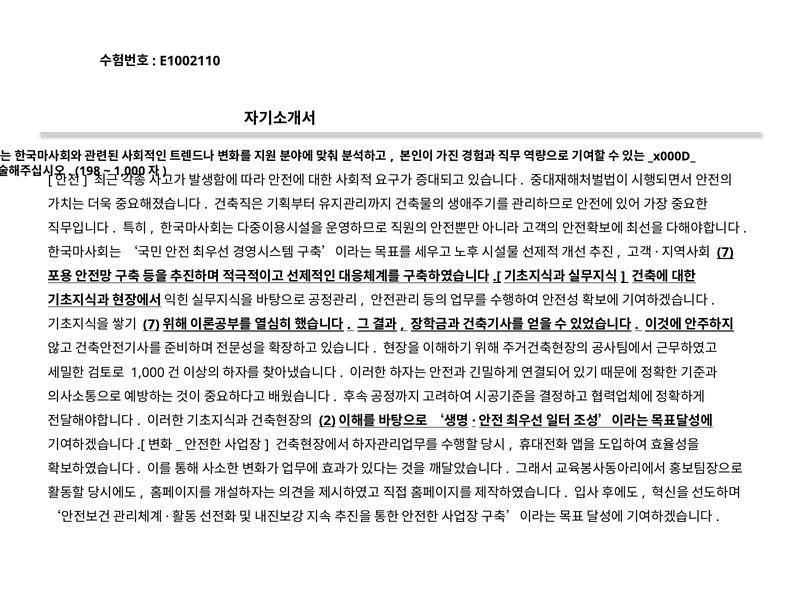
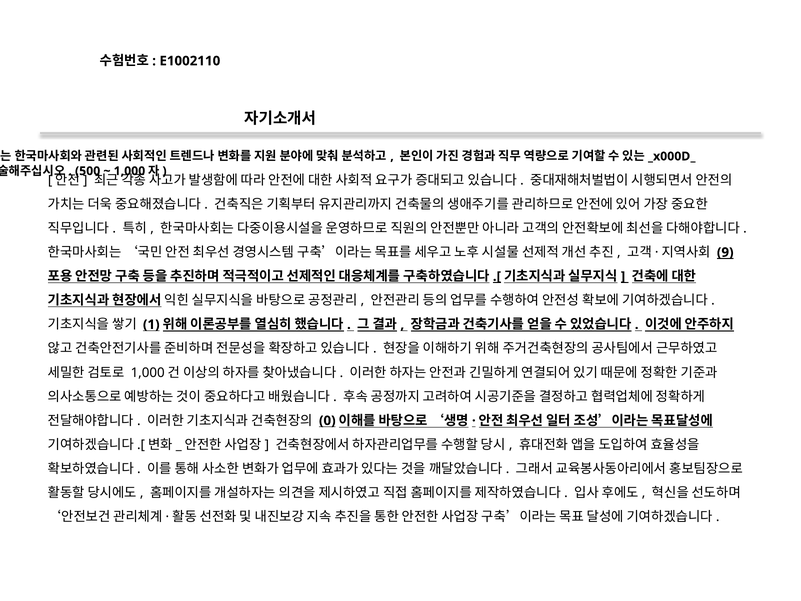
198: 198 -> 500
7 at (725, 252): 7 -> 9
7 at (151, 324): 7 -> 1
2: 2 -> 0
